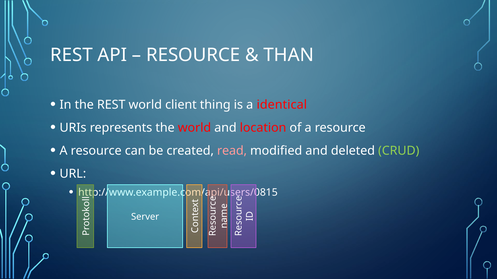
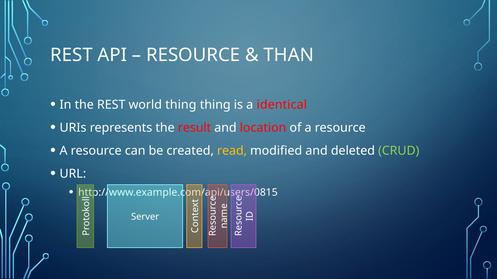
world client: client -> thing
the world: world -> result
read colour: pink -> yellow
